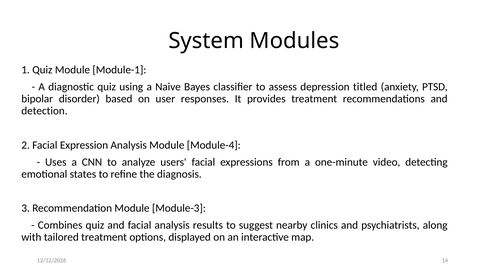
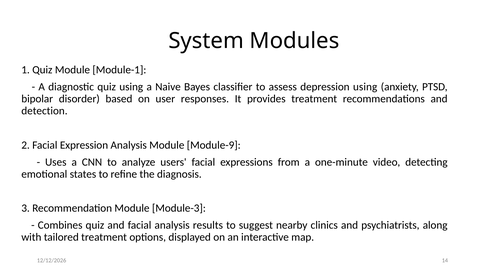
depression titled: titled -> using
Module-4: Module-4 -> Module-9
